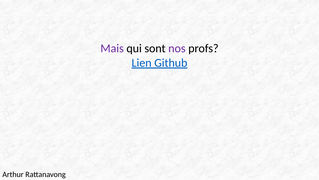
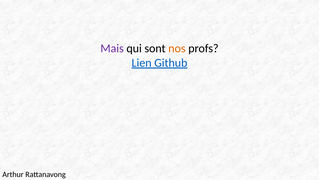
nos colour: purple -> orange
